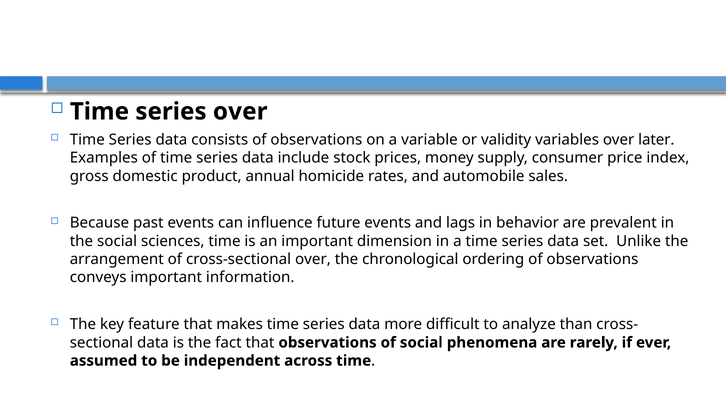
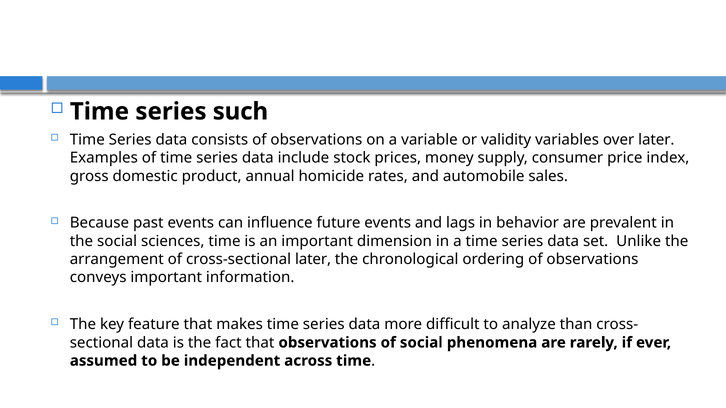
series over: over -> such
cross-sectional over: over -> later
